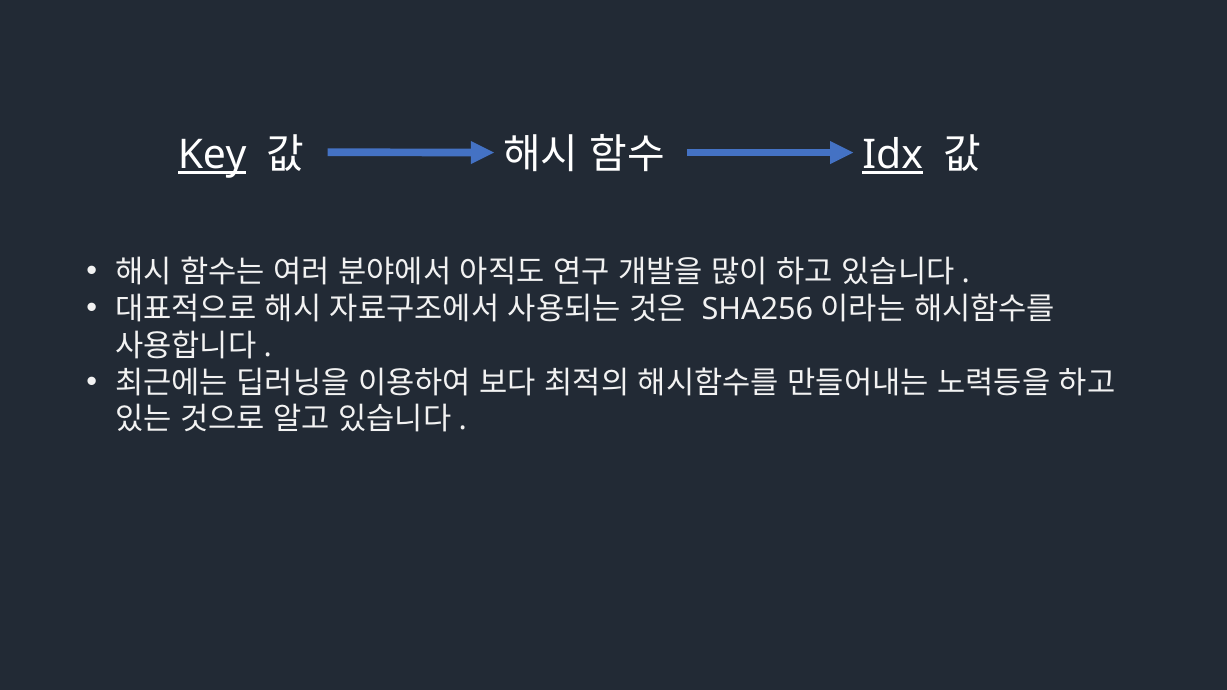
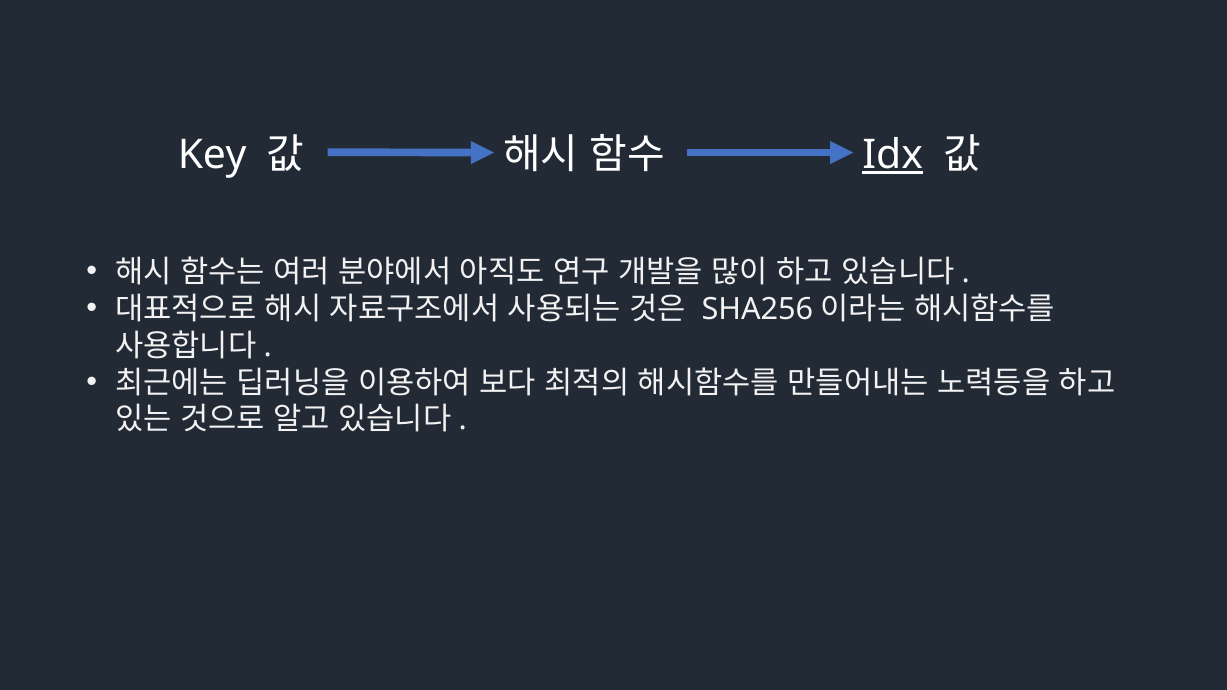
Key underline: present -> none
